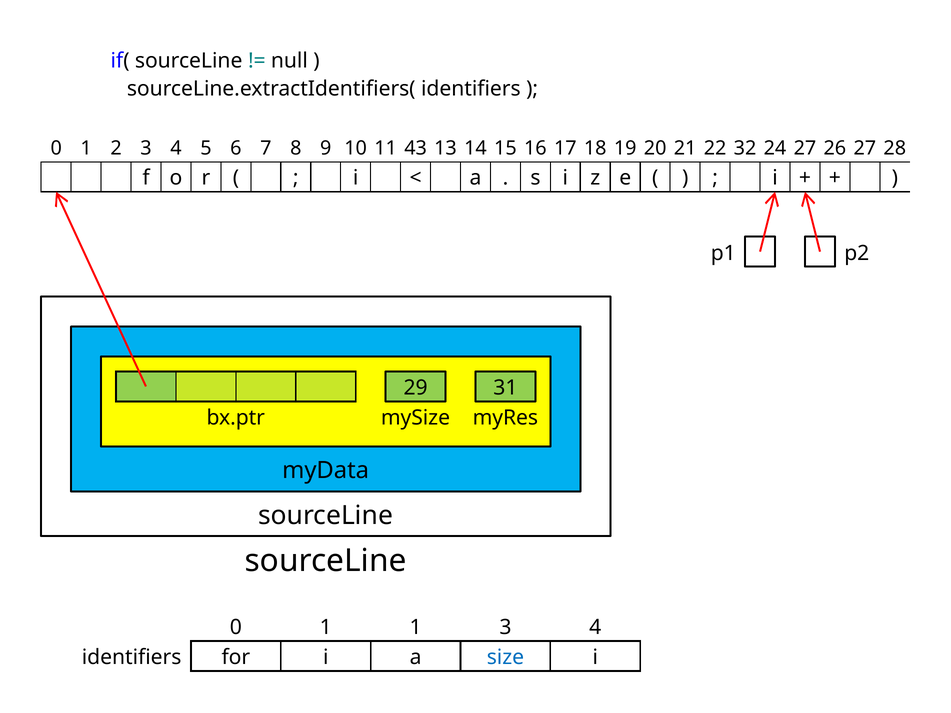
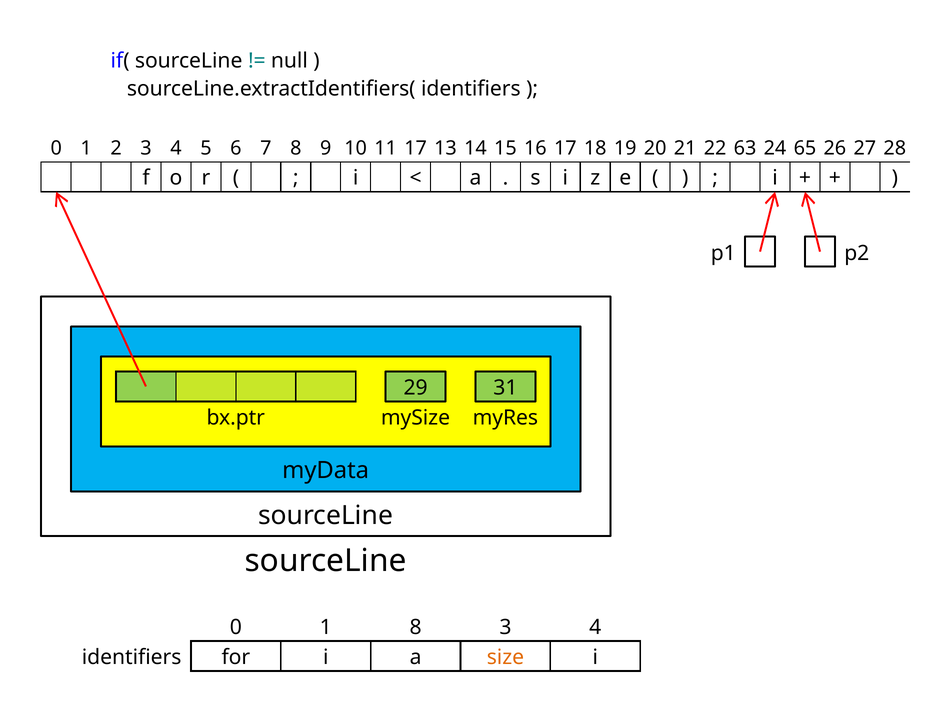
11 43: 43 -> 17
32: 32 -> 63
24 27: 27 -> 65
1 1: 1 -> 8
size colour: blue -> orange
